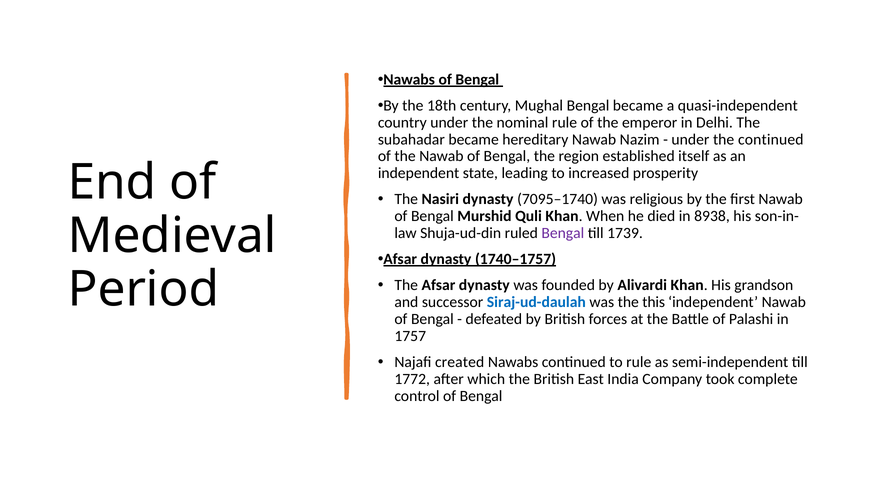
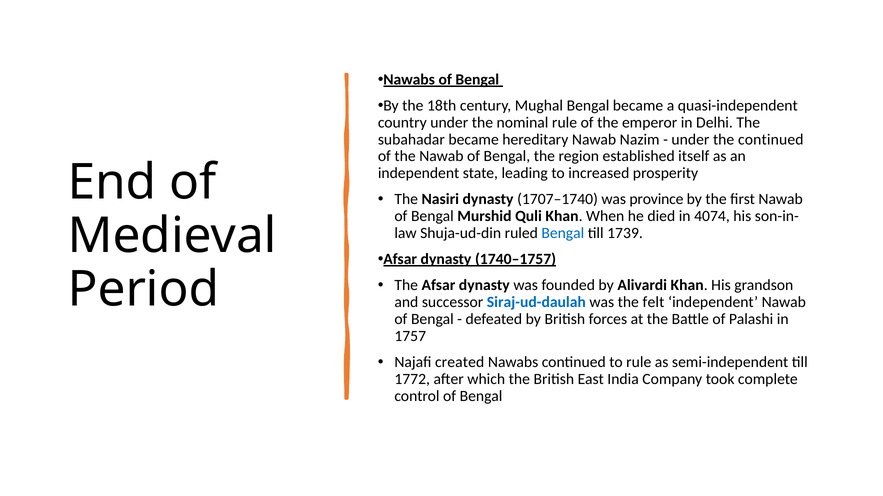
7095–1740: 7095–1740 -> 1707–1740
religious: religious -> province
8938: 8938 -> 4074
Bengal at (563, 233) colour: purple -> blue
this: this -> felt
